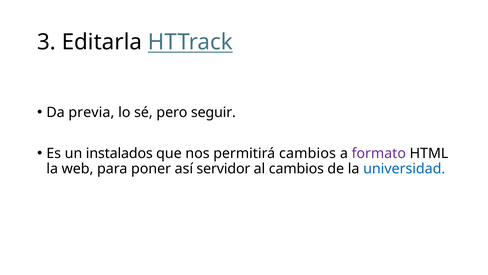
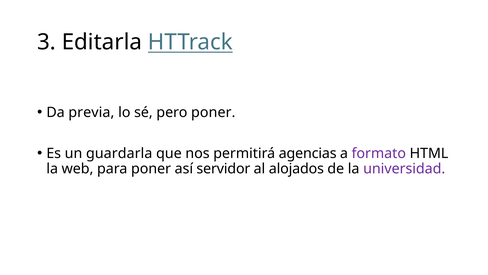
pero seguir: seguir -> poner
instalados: instalados -> guardarla
permitirá cambios: cambios -> agencias
al cambios: cambios -> alojados
universidad colour: blue -> purple
